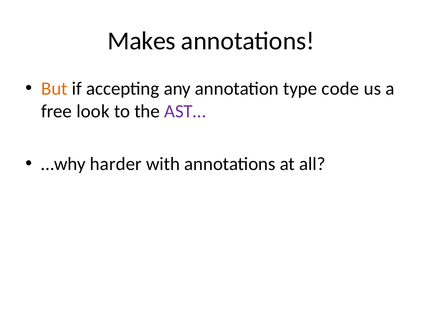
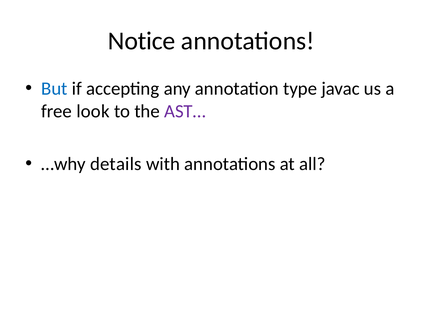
Makes: Makes -> Notice
But colour: orange -> blue
code: code -> javac
harder: harder -> details
